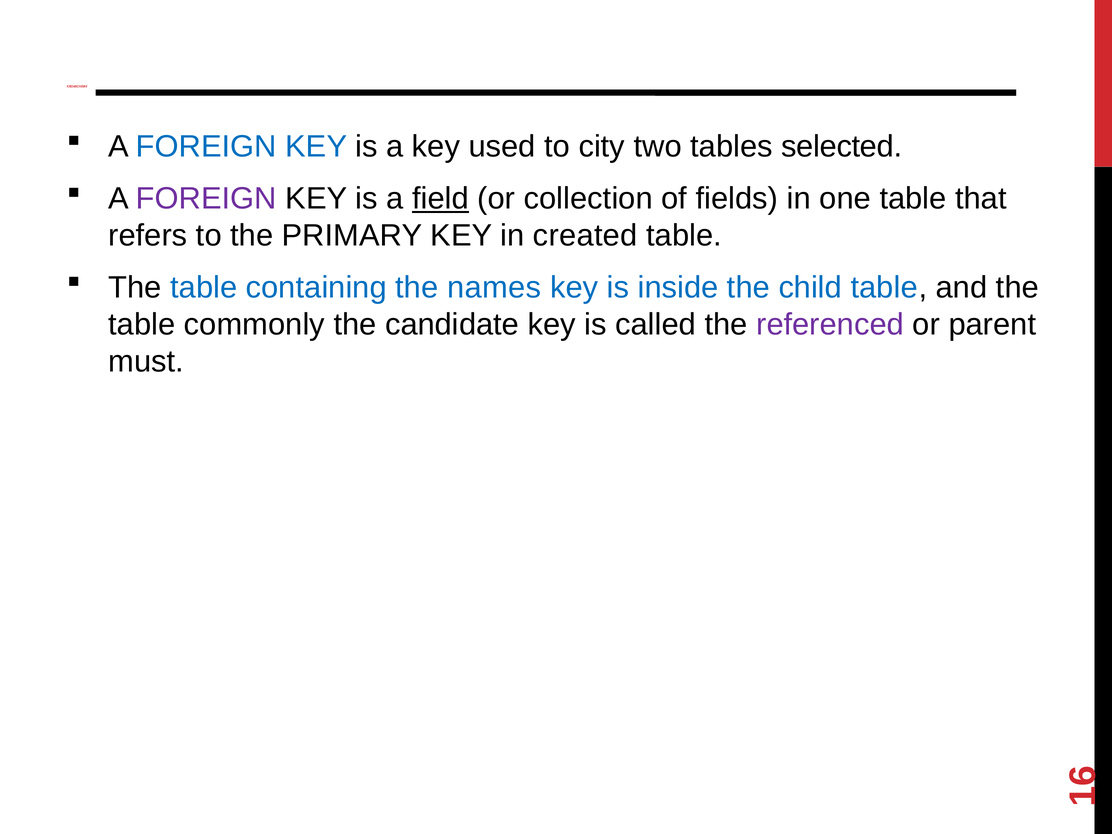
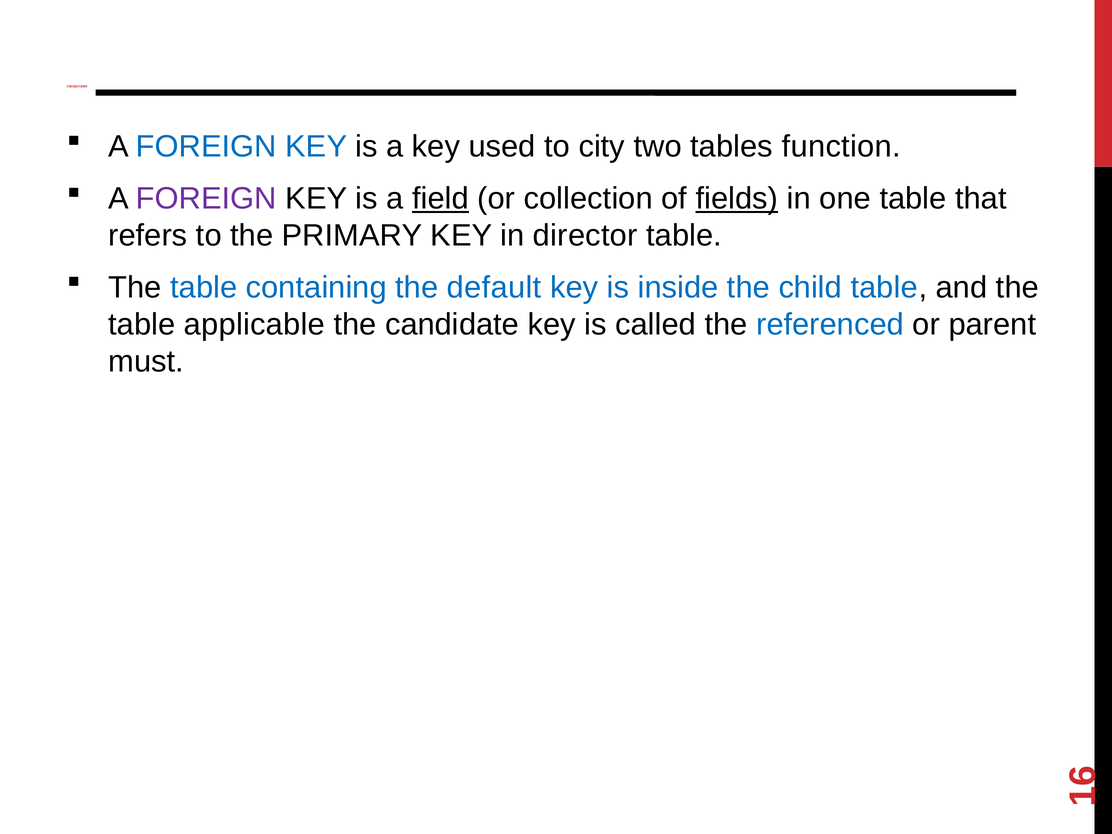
selected: selected -> function
fields underline: none -> present
created: created -> director
names: names -> default
commonly: commonly -> applicable
referenced colour: purple -> blue
